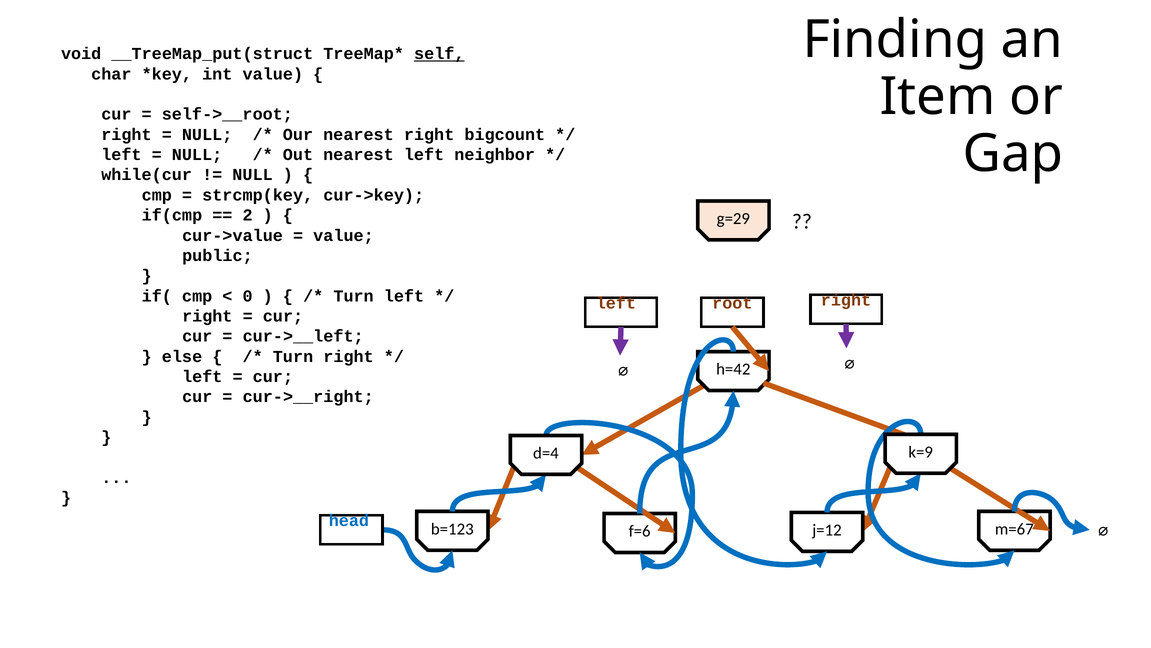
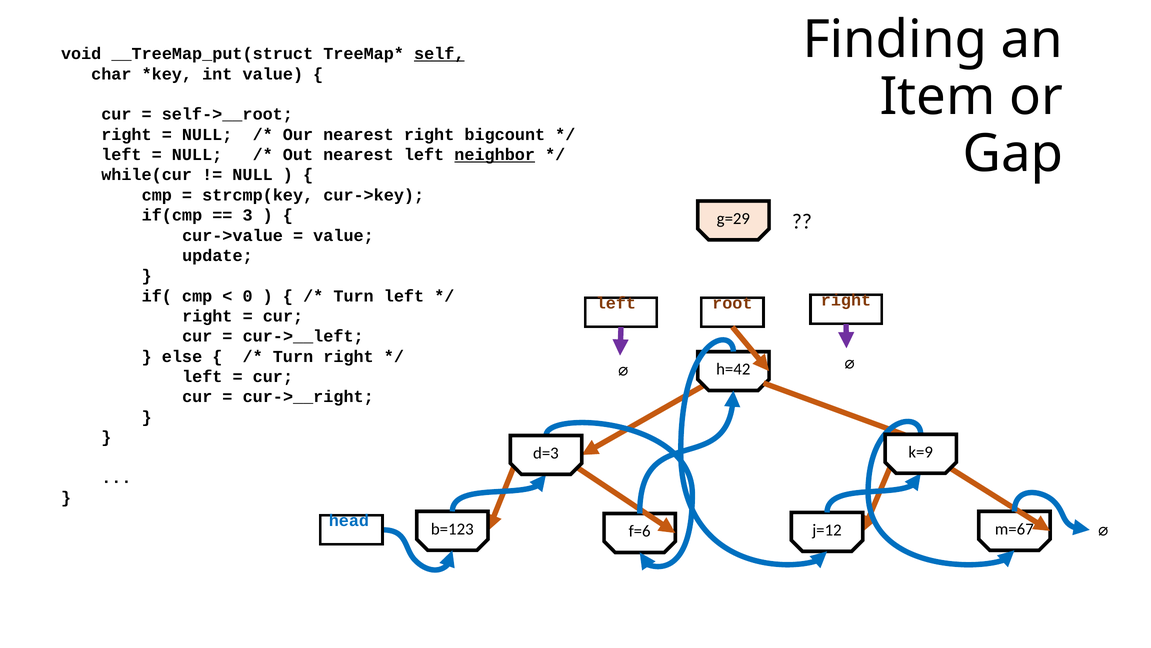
neighbor underline: none -> present
2: 2 -> 3
public: public -> update
d=4: d=4 -> d=3
